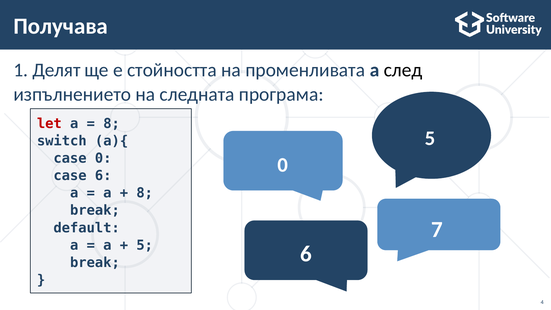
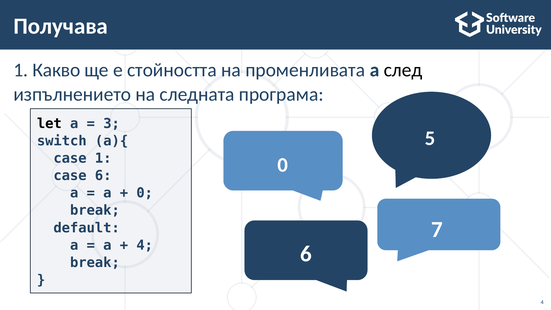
Делят: Делят -> Какво
let colour: red -> black
8 at (112, 124): 8 -> 3
case 0: 0 -> 1
8 at (145, 193): 8 -> 0
5 at (145, 245): 5 -> 4
